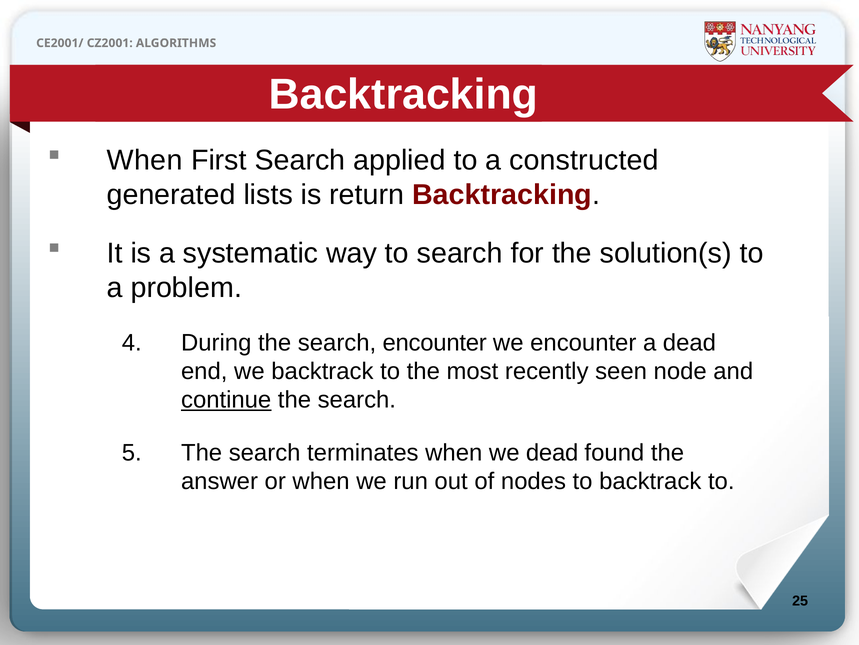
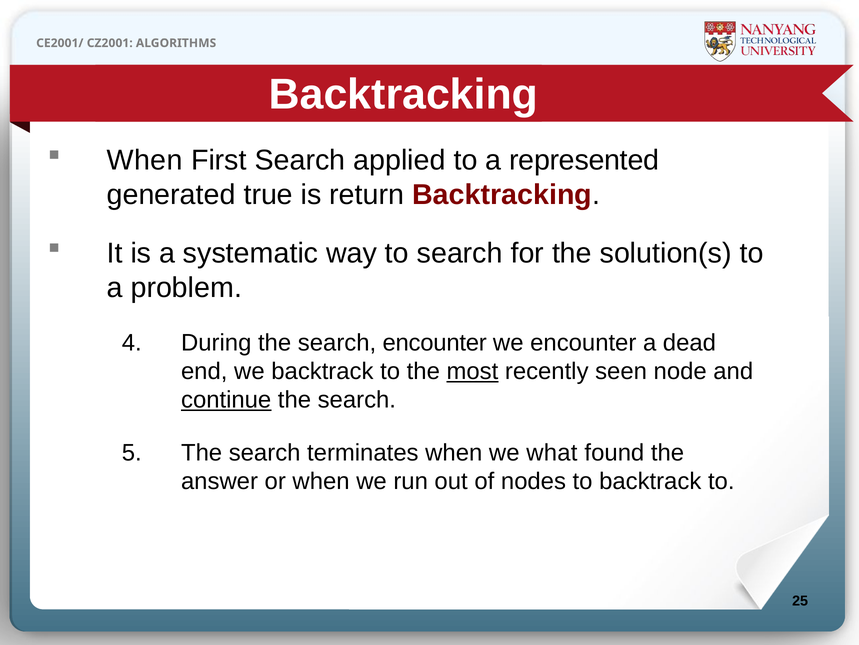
constructed: constructed -> represented
lists: lists -> true
most underline: none -> present
we dead: dead -> what
